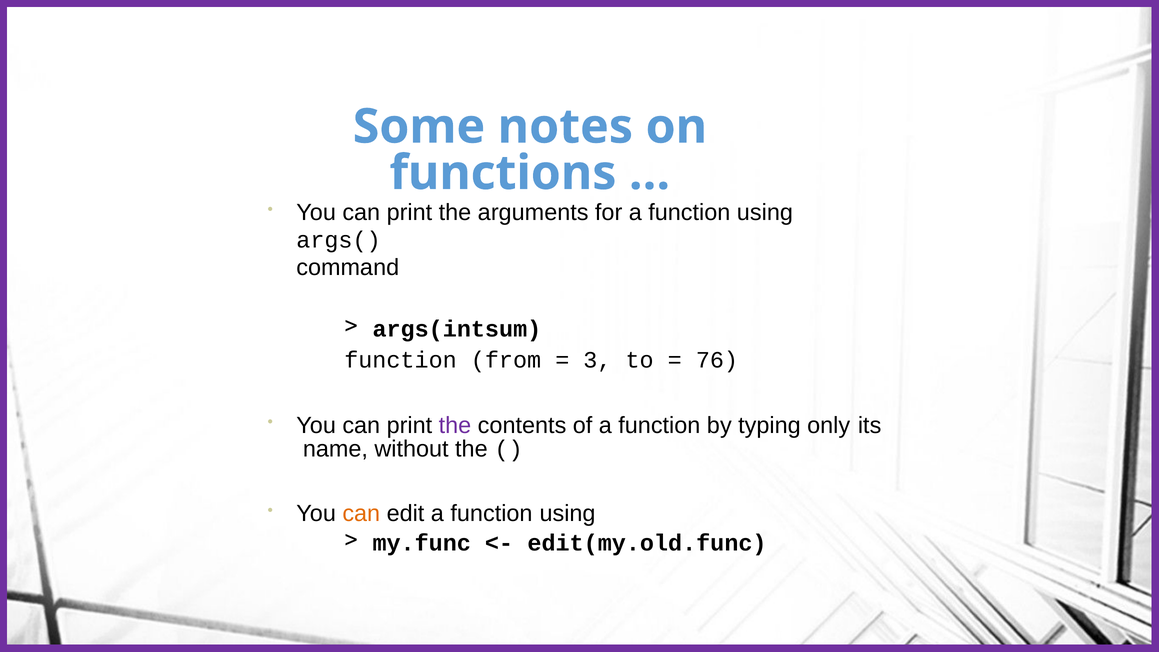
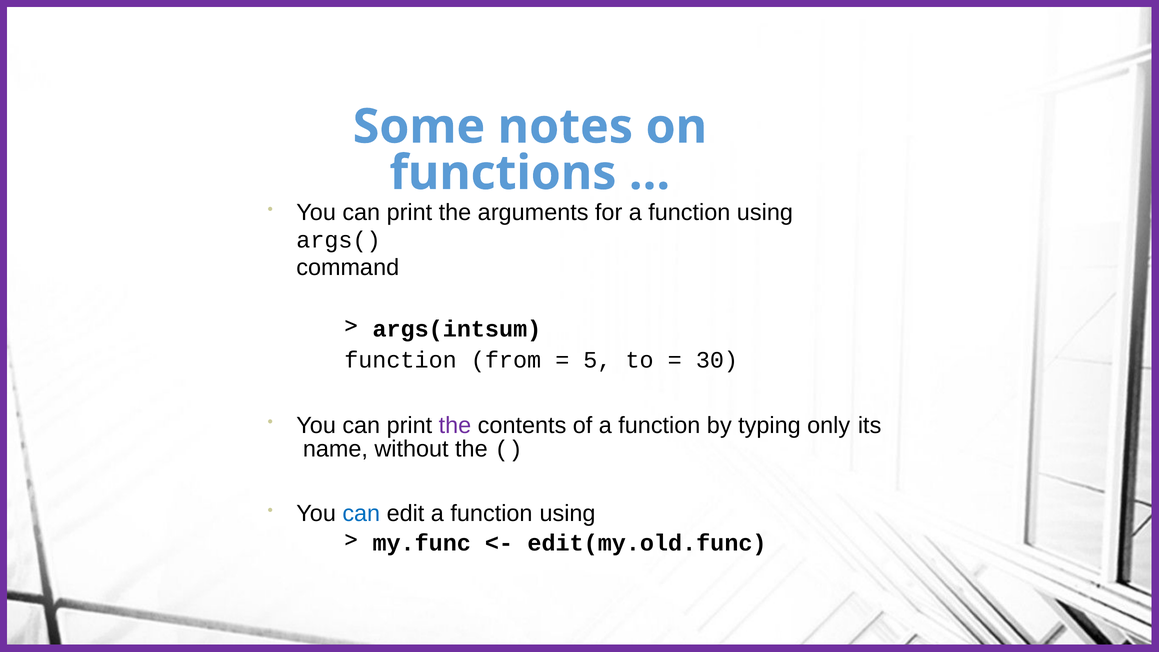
3: 3 -> 5
76: 76 -> 30
can at (361, 514) colour: orange -> blue
